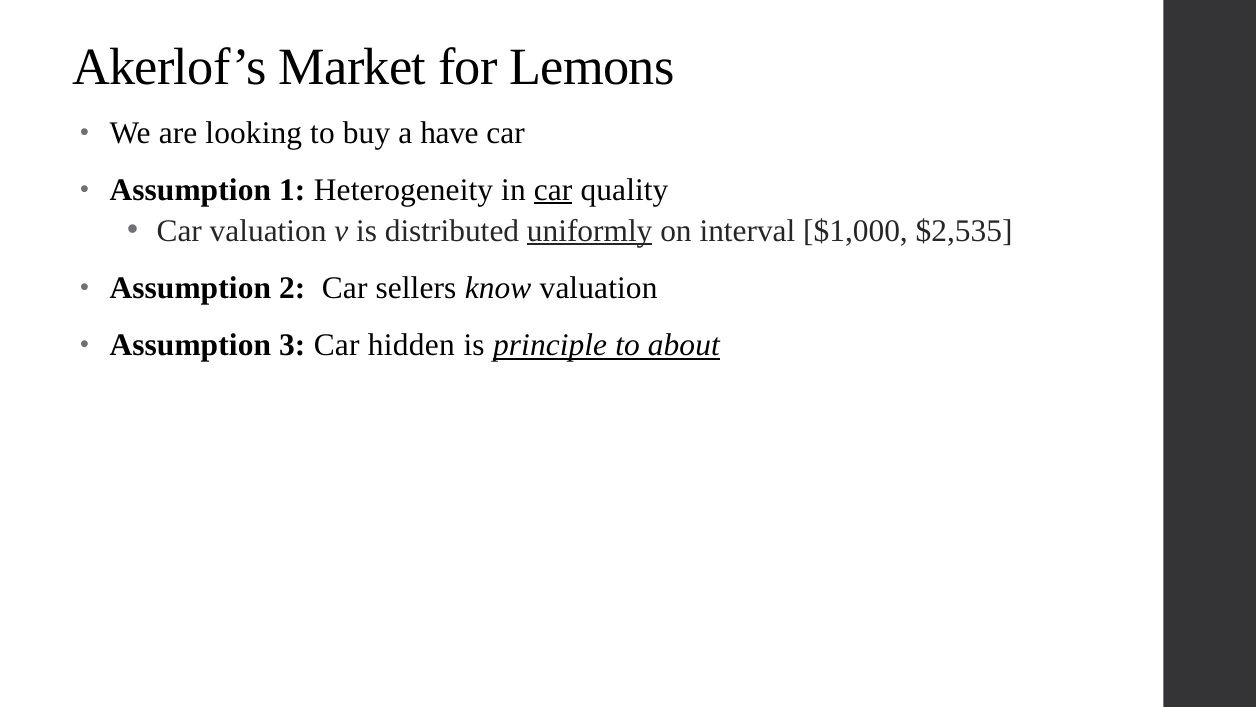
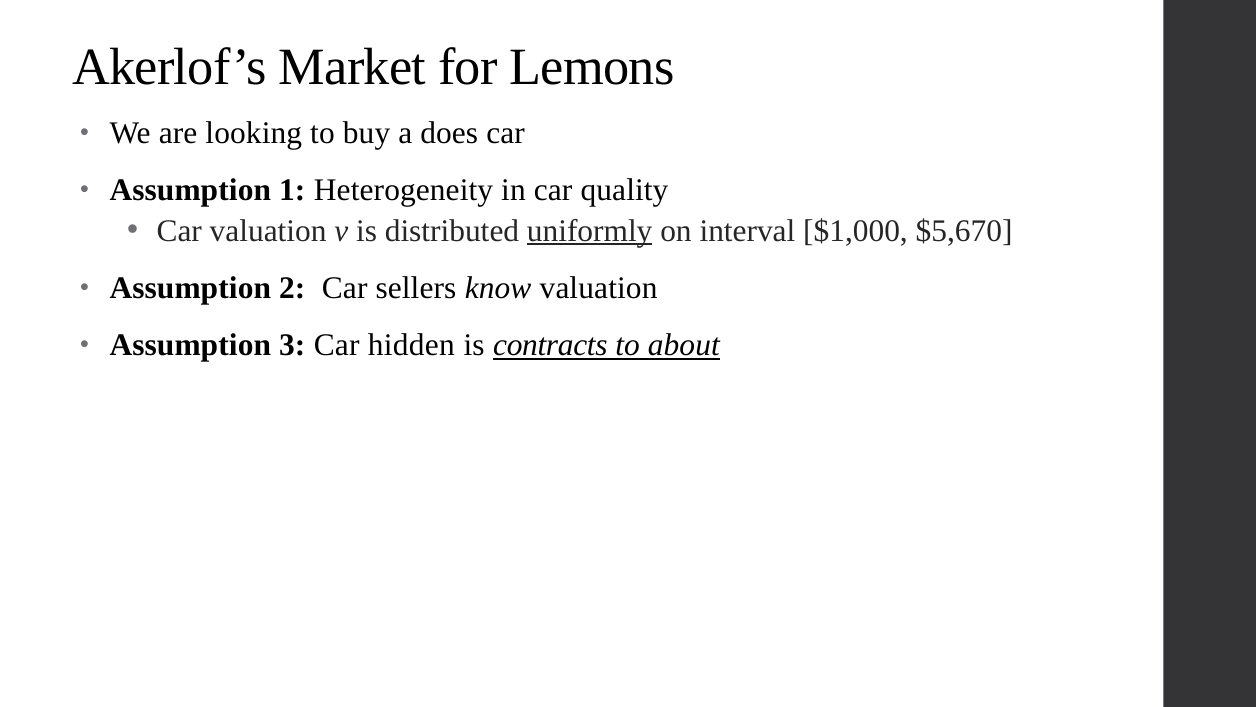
have: have -> does
car at (553, 190) underline: present -> none
$2,535: $2,535 -> $5,670
principle: principle -> contracts
